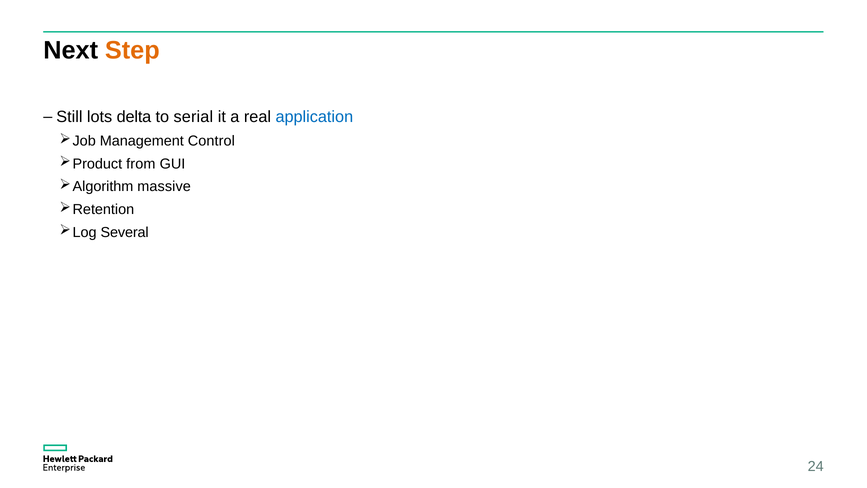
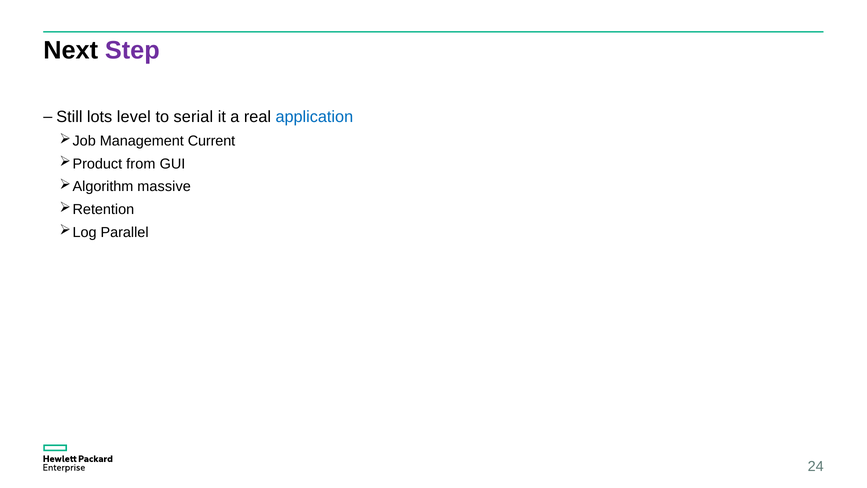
Step colour: orange -> purple
delta: delta -> level
Control: Control -> Current
Several: Several -> Parallel
